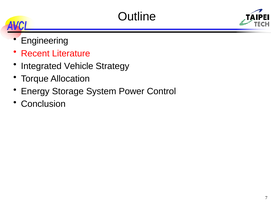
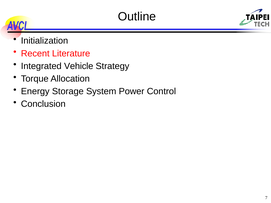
Engineering: Engineering -> Initialization
